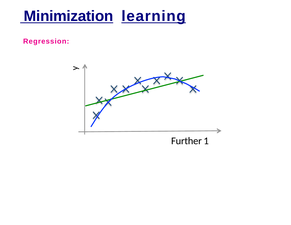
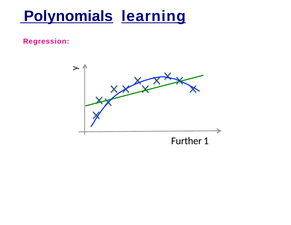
Minimization: Minimization -> Polynomials
